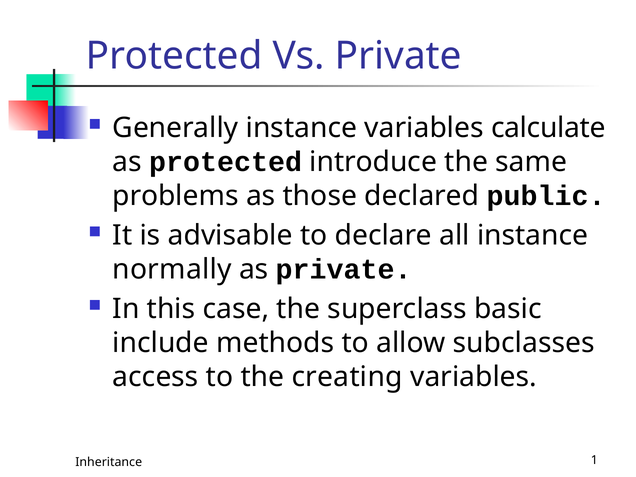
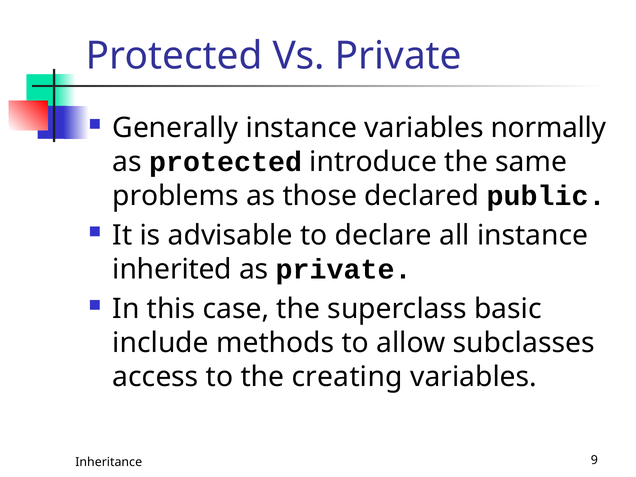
calculate: calculate -> normally
normally: normally -> inherited
1: 1 -> 9
